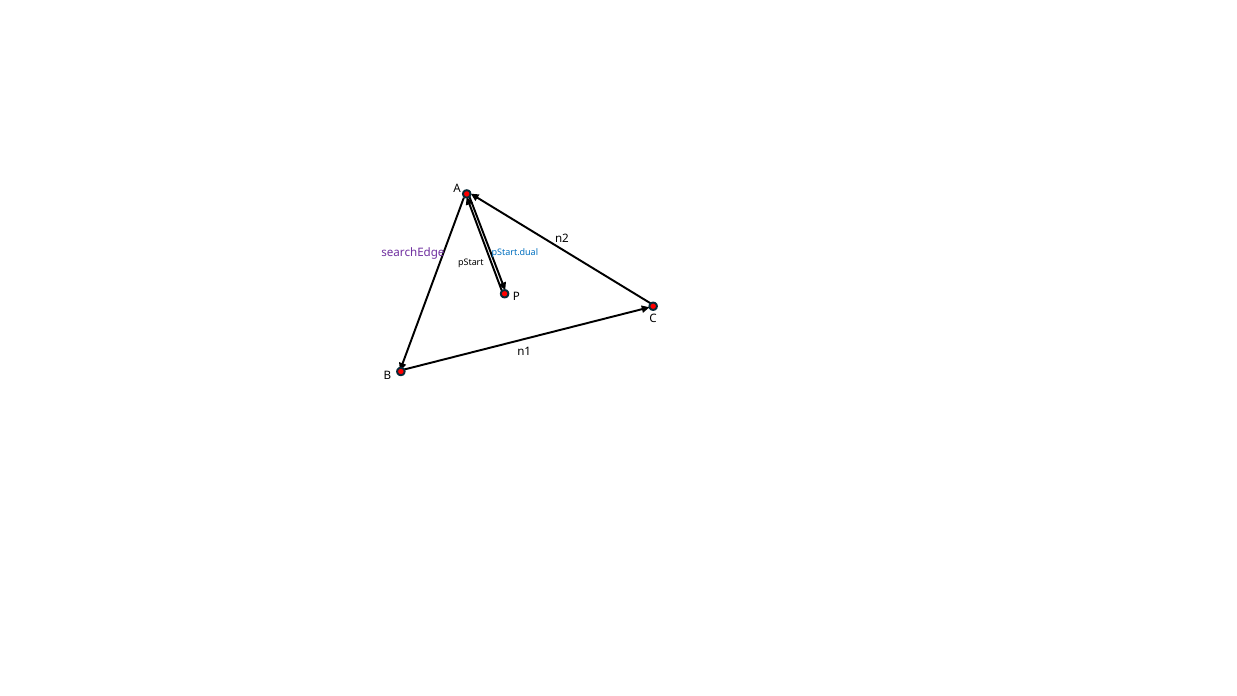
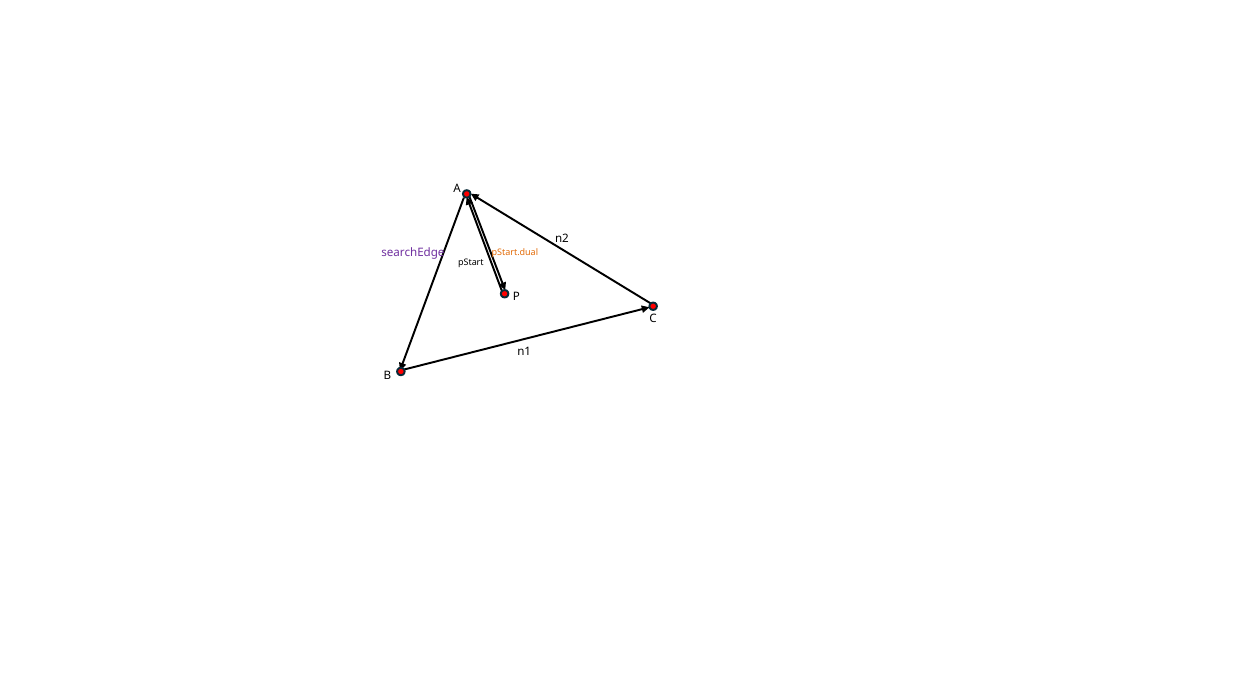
pStart.dual colour: blue -> orange
